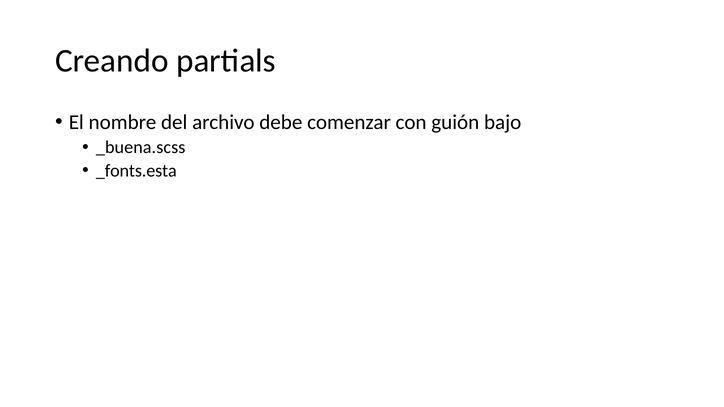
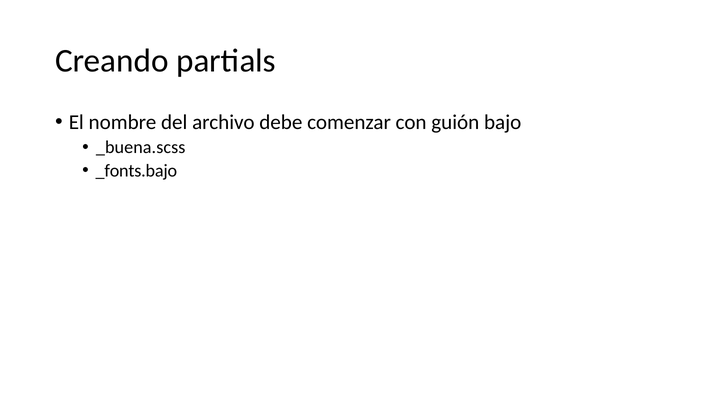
_fonts.esta: _fonts.esta -> _fonts.bajo
